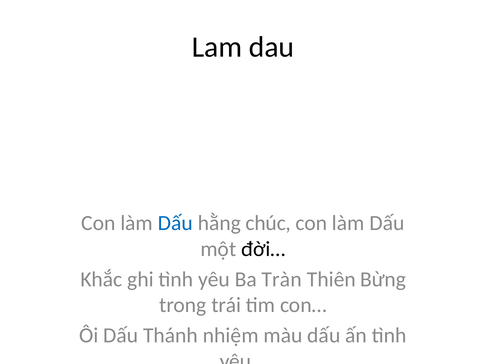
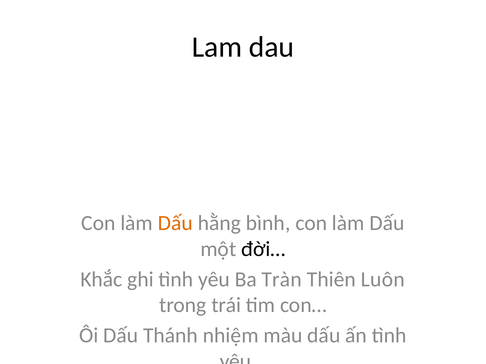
Dấu at (175, 223) colour: blue -> orange
chúc: chúc -> bình
Thiên Bừng: Bừng -> Luôn
